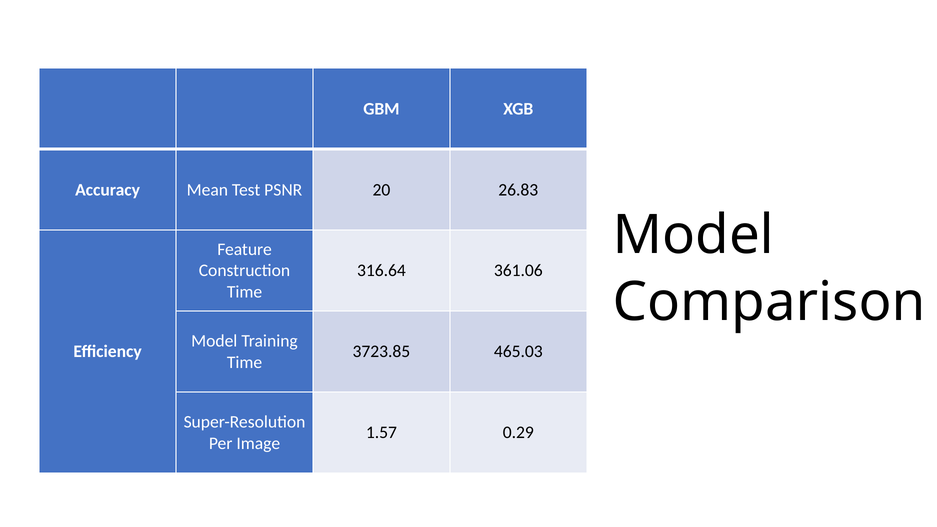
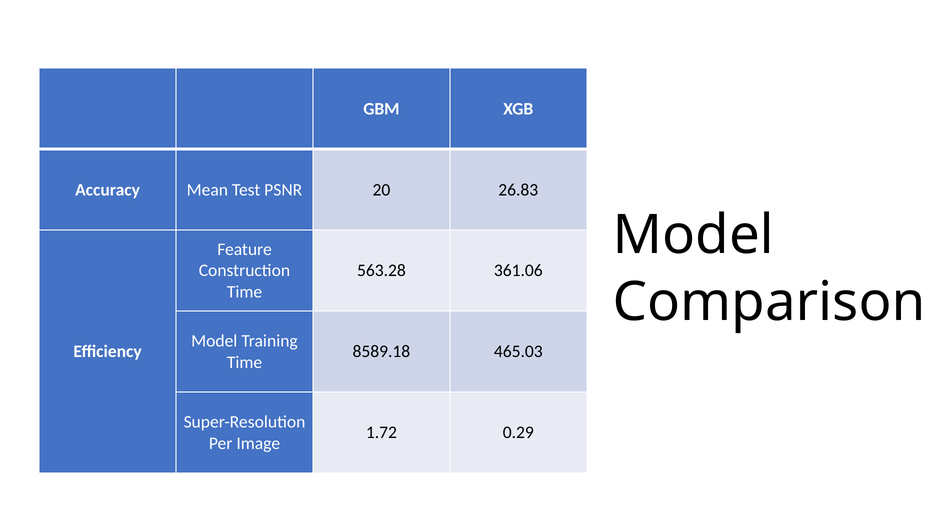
316.64: 316.64 -> 563.28
3723.85: 3723.85 -> 8589.18
1.57: 1.57 -> 1.72
